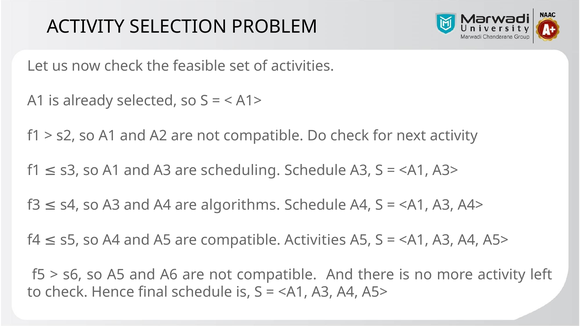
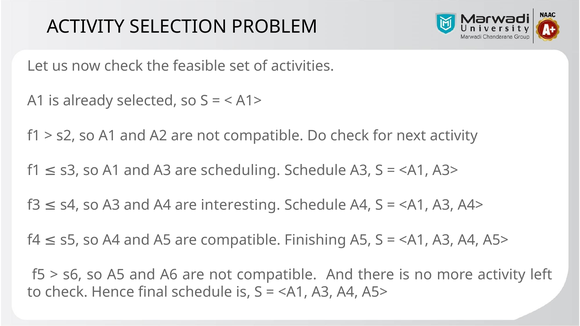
algorithms: algorithms -> interesting
compatible Activities: Activities -> Finishing
